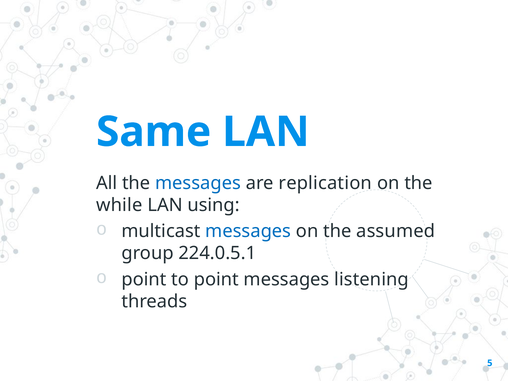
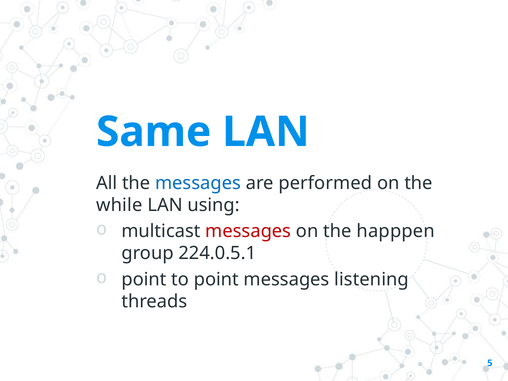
replication: replication -> performed
messages at (248, 231) colour: blue -> red
assumed: assumed -> happpen
